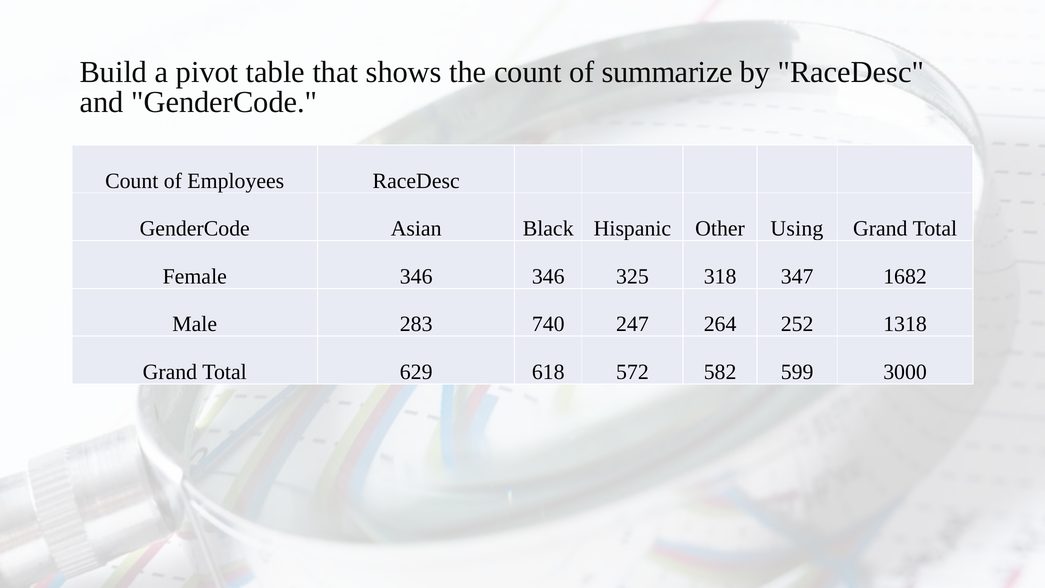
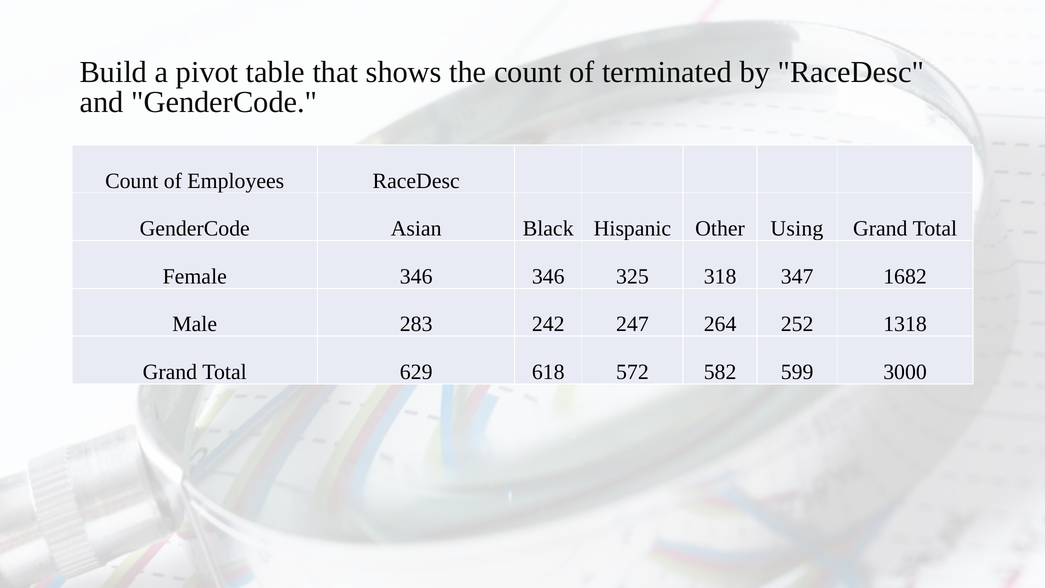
summarize: summarize -> terminated
740: 740 -> 242
